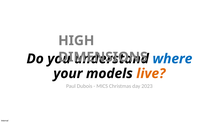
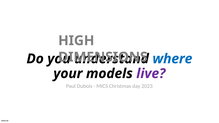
live colour: orange -> purple
